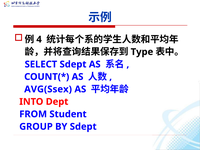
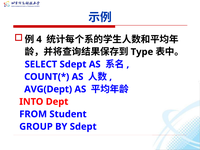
AVG(Ssex: AVG(Ssex -> AVG(Dept
